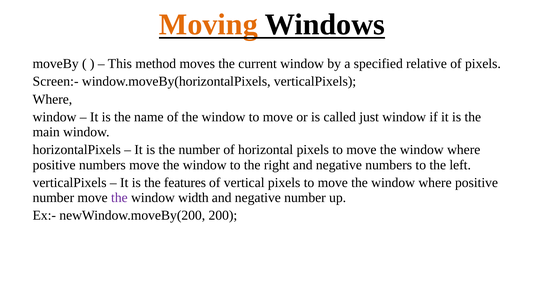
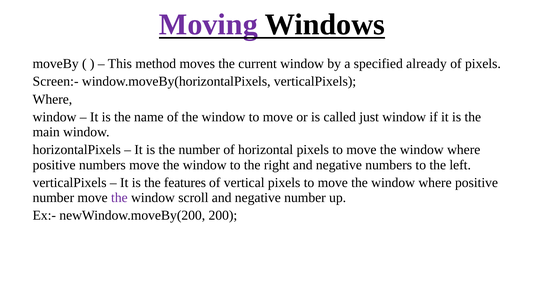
Moving colour: orange -> purple
relative: relative -> already
width: width -> scroll
